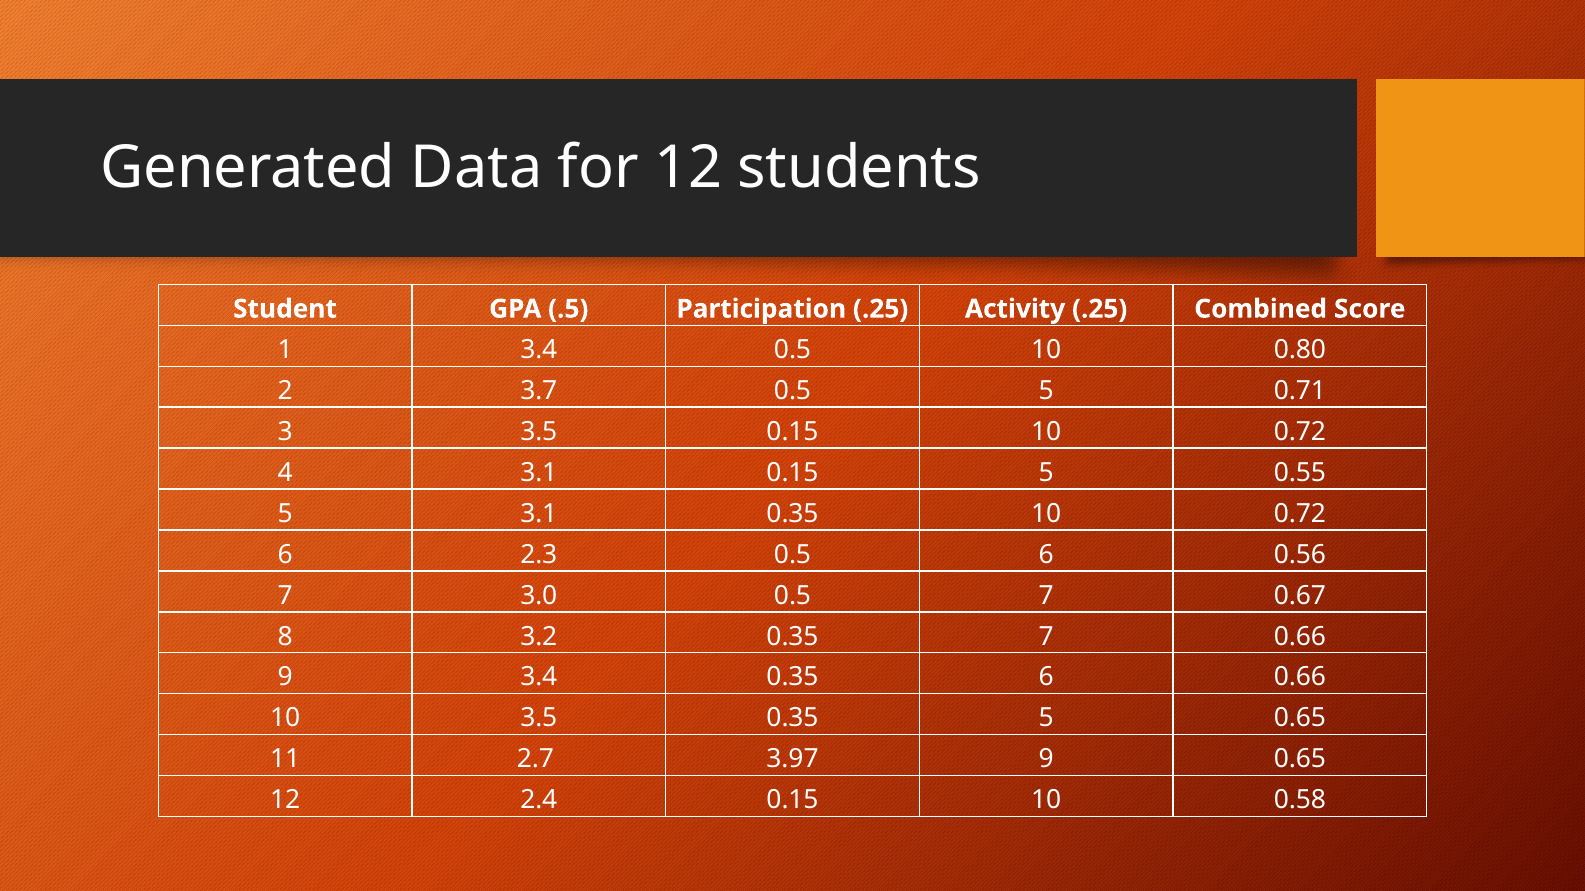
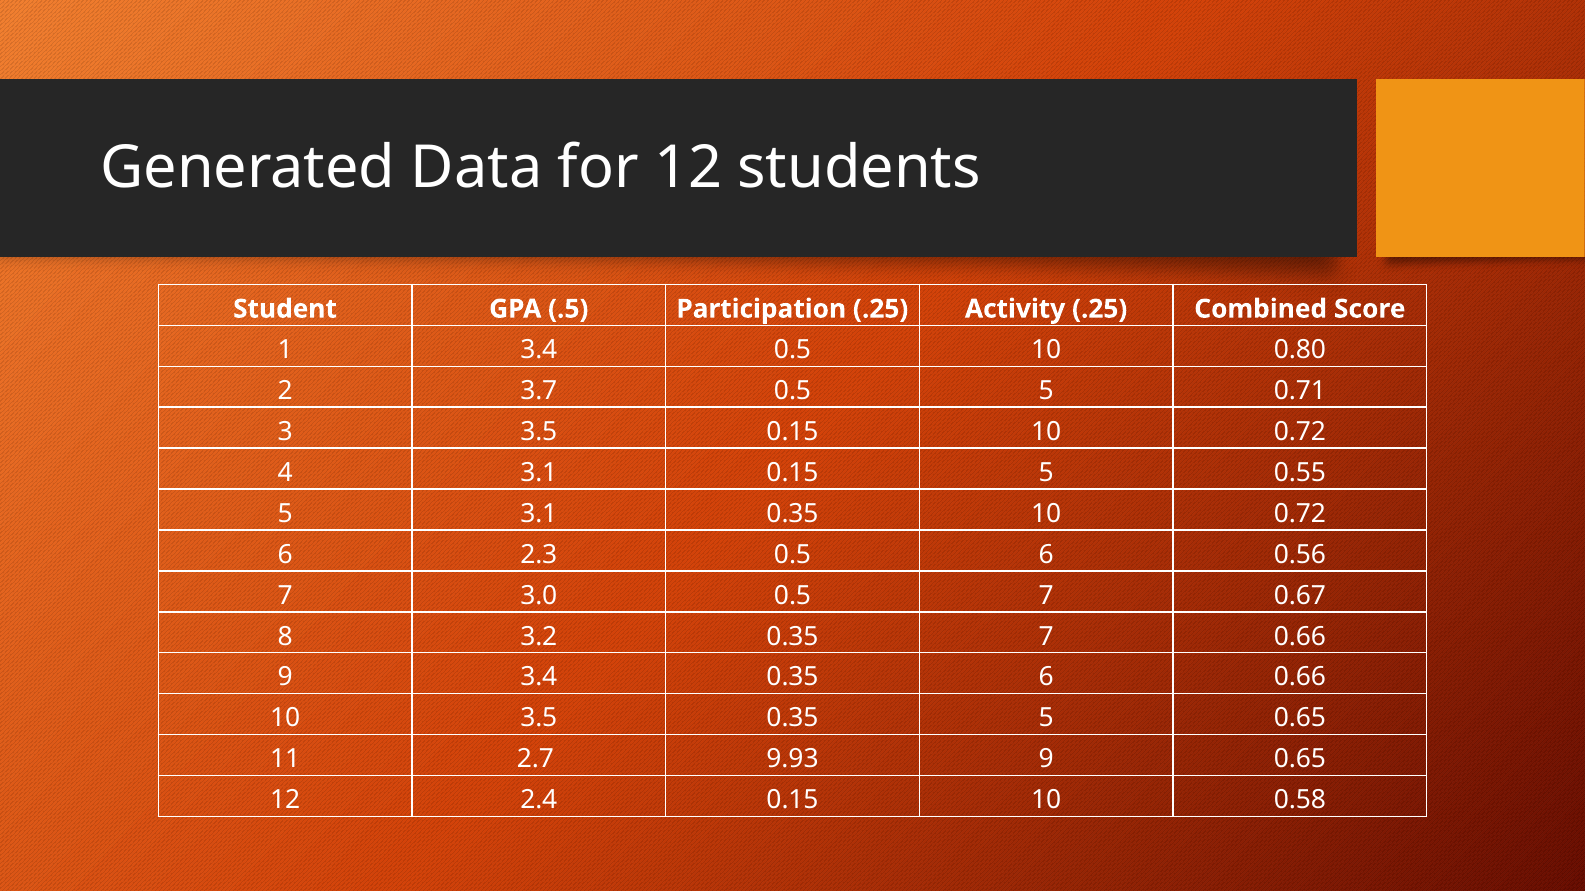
3.97: 3.97 -> 9.93
